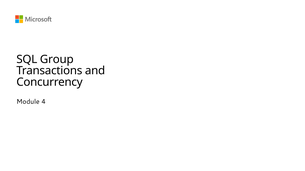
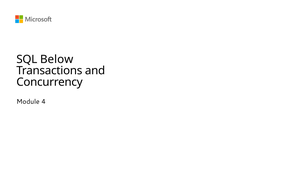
Group: Group -> Below
